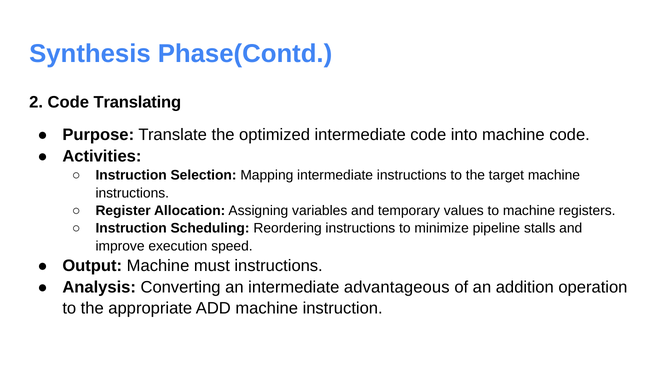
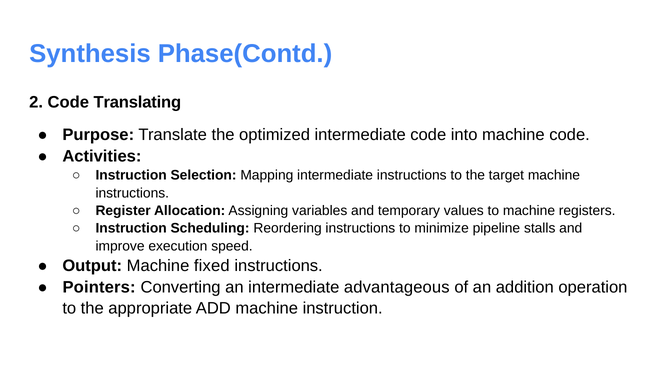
must: must -> fixed
Analysis: Analysis -> Pointers
